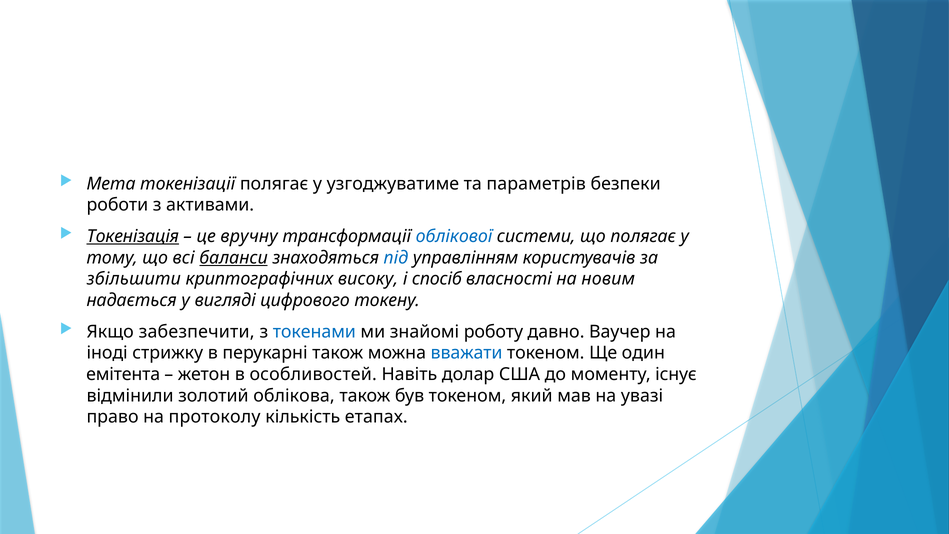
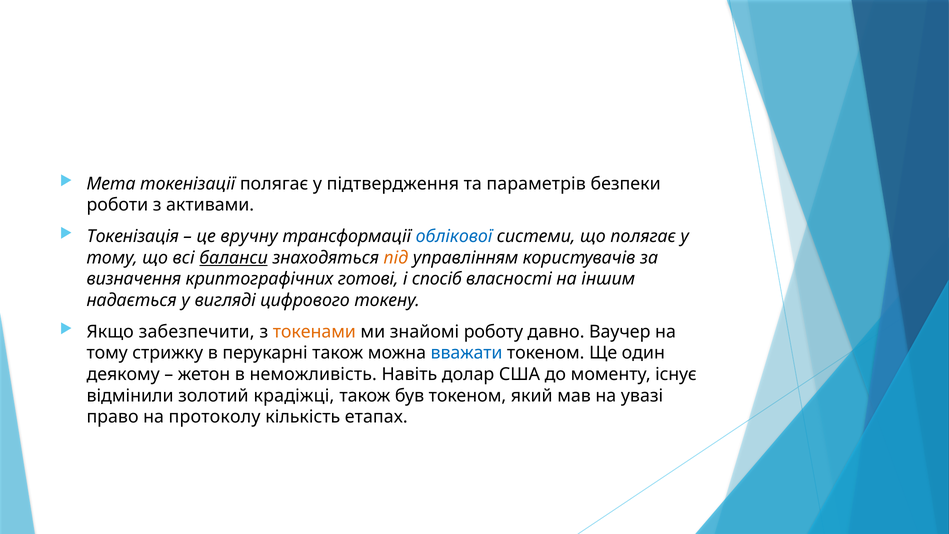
узгоджуватиме: узгоджуватиме -> підтвердження
Токенізація underline: present -> none
під colour: blue -> orange
збільшити: збільшити -> визначення
високу: високу -> готові
новим: новим -> іншим
токенами colour: blue -> orange
іноді at (107, 353): іноді -> тому
емітента: емітента -> деякому
особливостей: особливостей -> неможливість
облікова: облікова -> крадіжці
